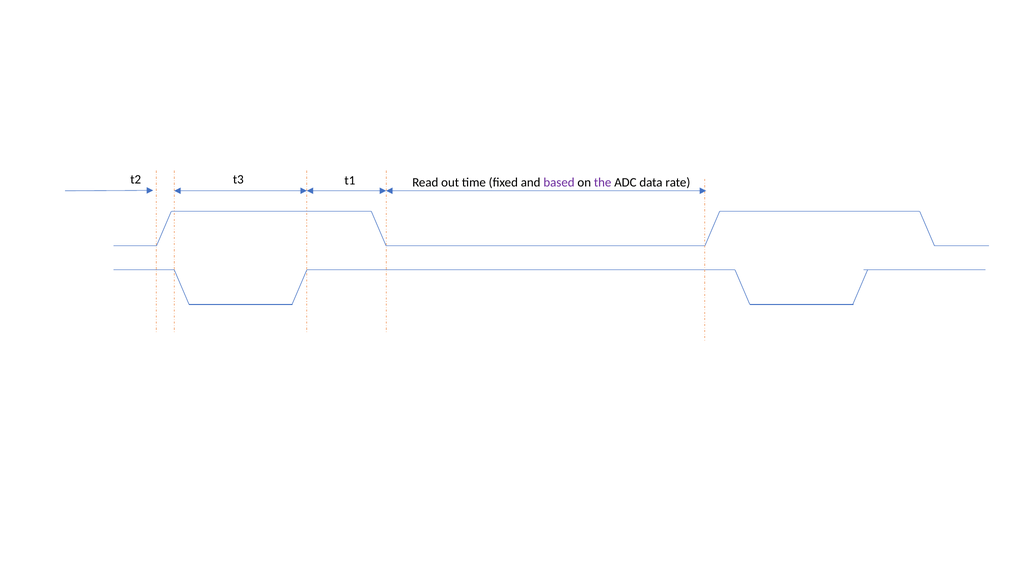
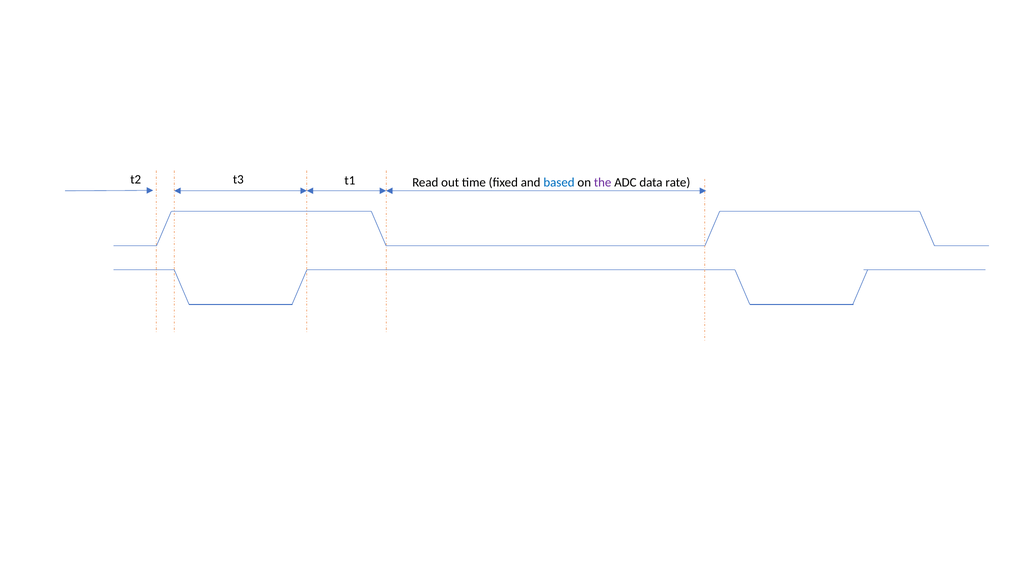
based colour: purple -> blue
